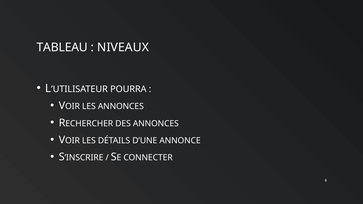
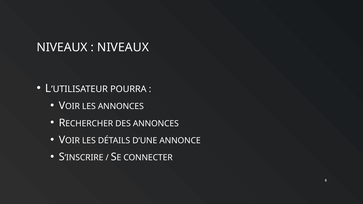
TABLEAU at (62, 47): TABLEAU -> NIVEAUX
